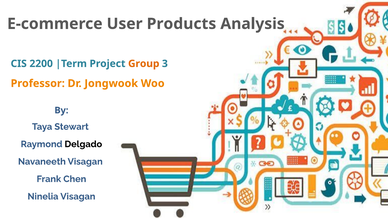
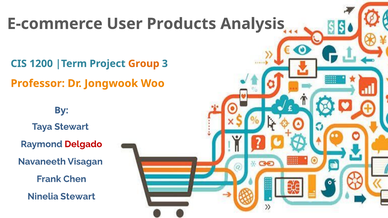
2200: 2200 -> 1200
Delgado colour: black -> red
Ninelia Visagan: Visagan -> Stewart
